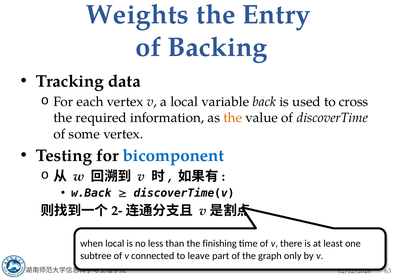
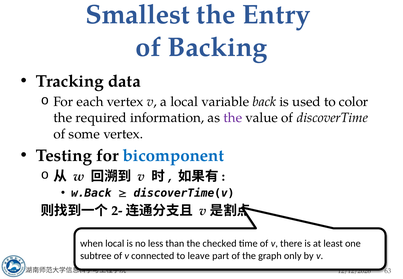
Weights: Weights -> Smallest
cross: cross -> color
the at (233, 118) colour: orange -> purple
finishing: finishing -> checked
